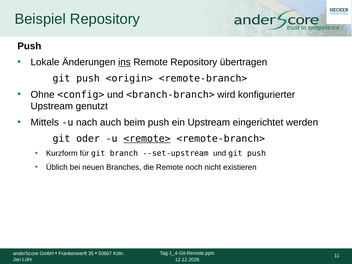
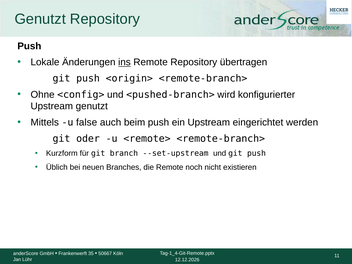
Beispiel at (40, 19): Beispiel -> Genutzt
<branch-branch>: <branch-branch> -> <pushed-branch>
nach: nach -> false
<remote> underline: present -> none
